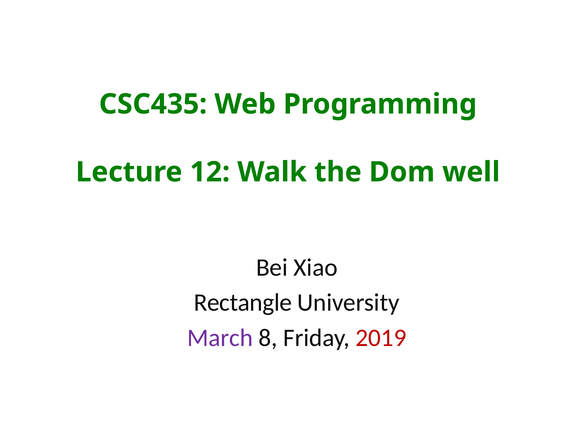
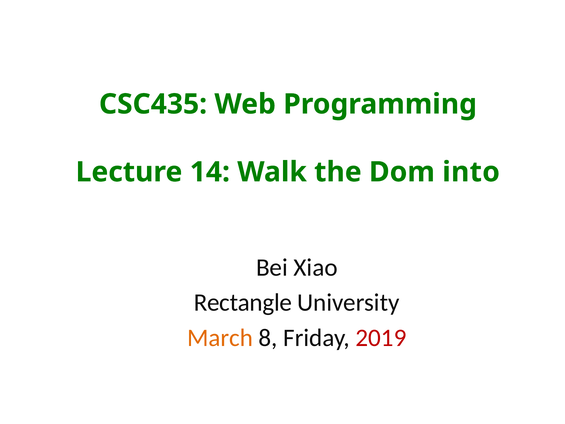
12: 12 -> 14
well: well -> into
March colour: purple -> orange
